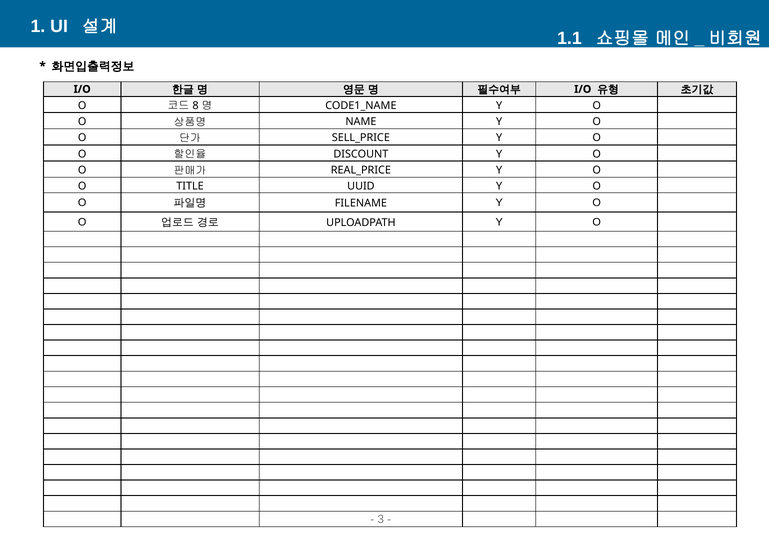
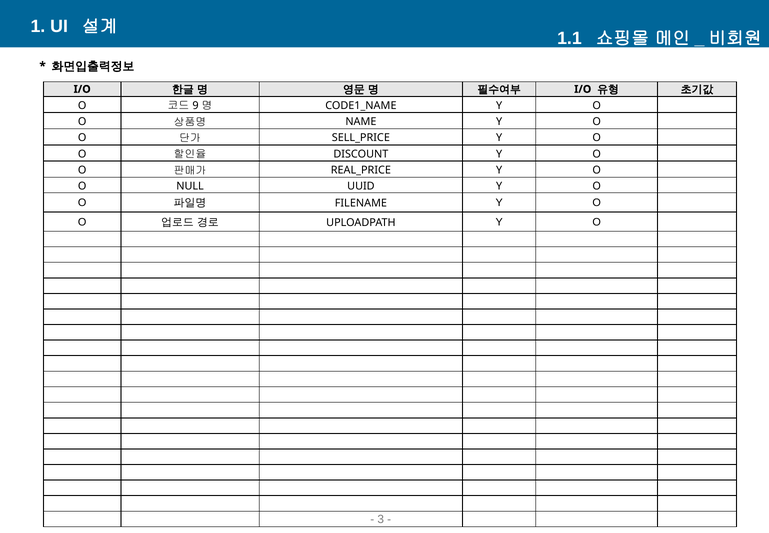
8: 8 -> 9
TITLE: TITLE -> NULL
